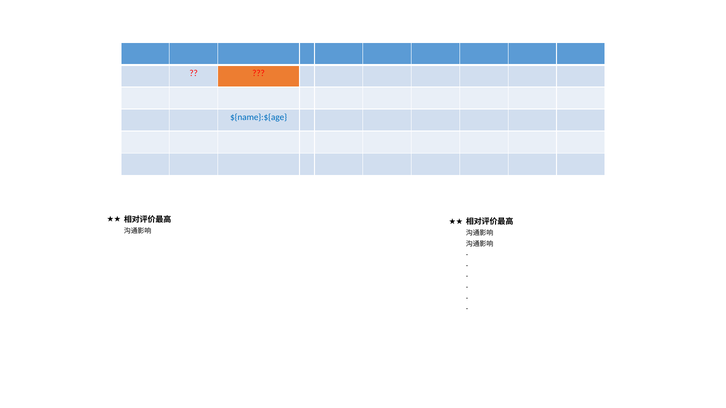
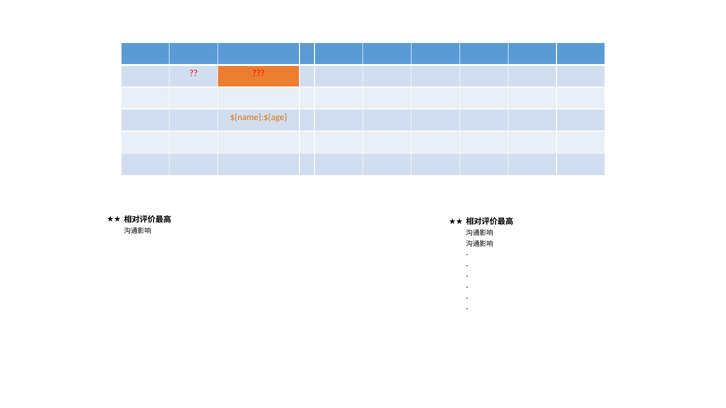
${name}:${age colour: blue -> orange
